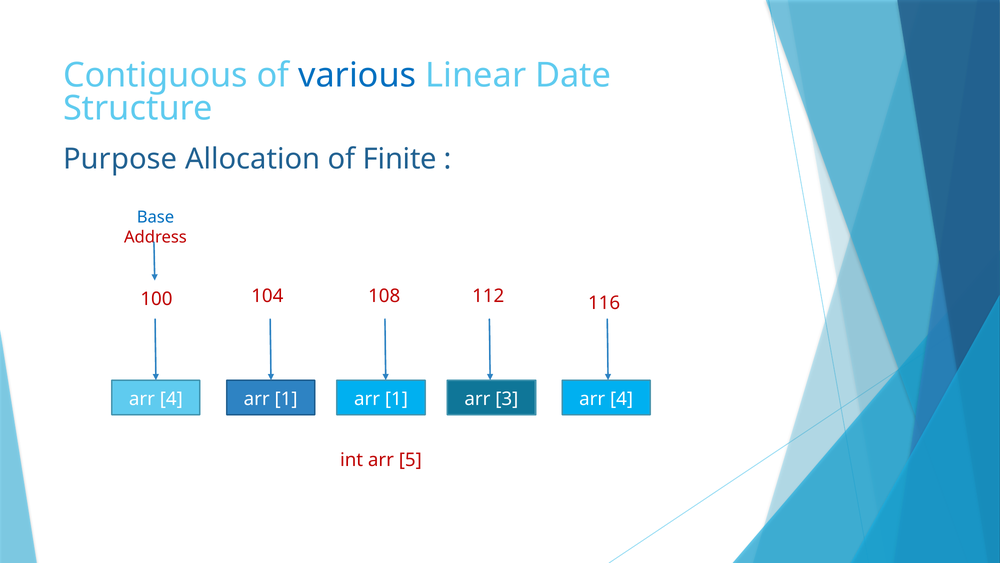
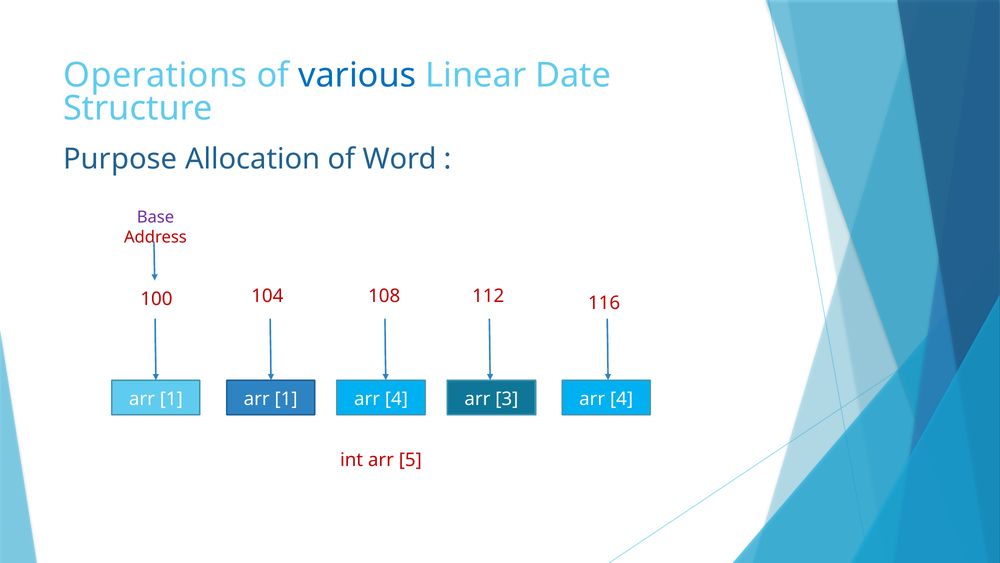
Contiguous: Contiguous -> Operations
Finite: Finite -> Word
Base colour: blue -> purple
4 at (171, 399): 4 -> 1
1 arr 1: 1 -> 4
